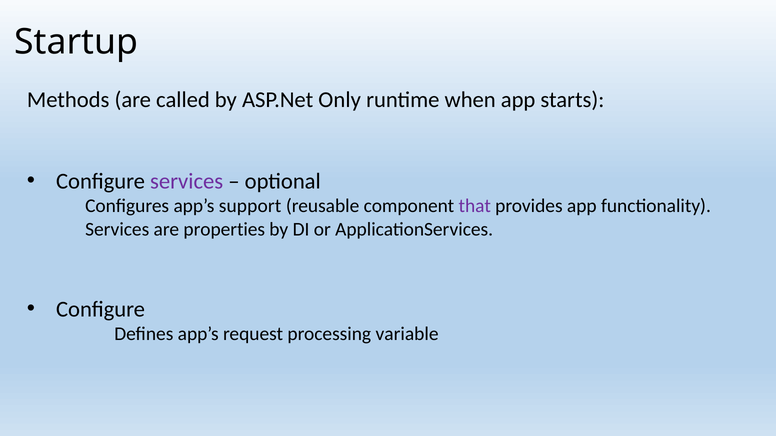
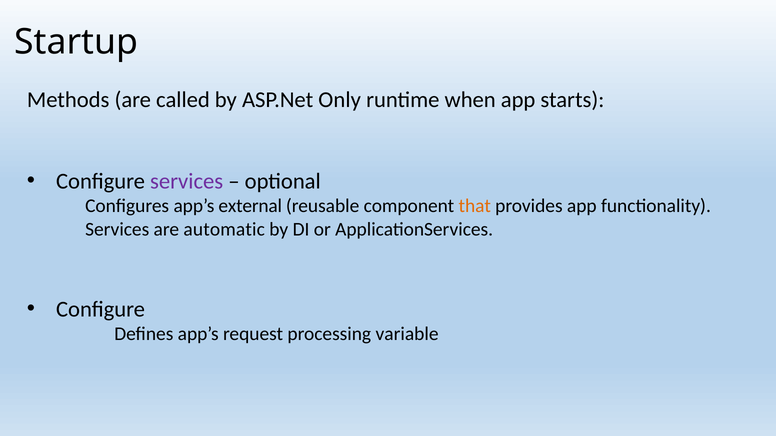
support: support -> external
that colour: purple -> orange
properties: properties -> automatic
